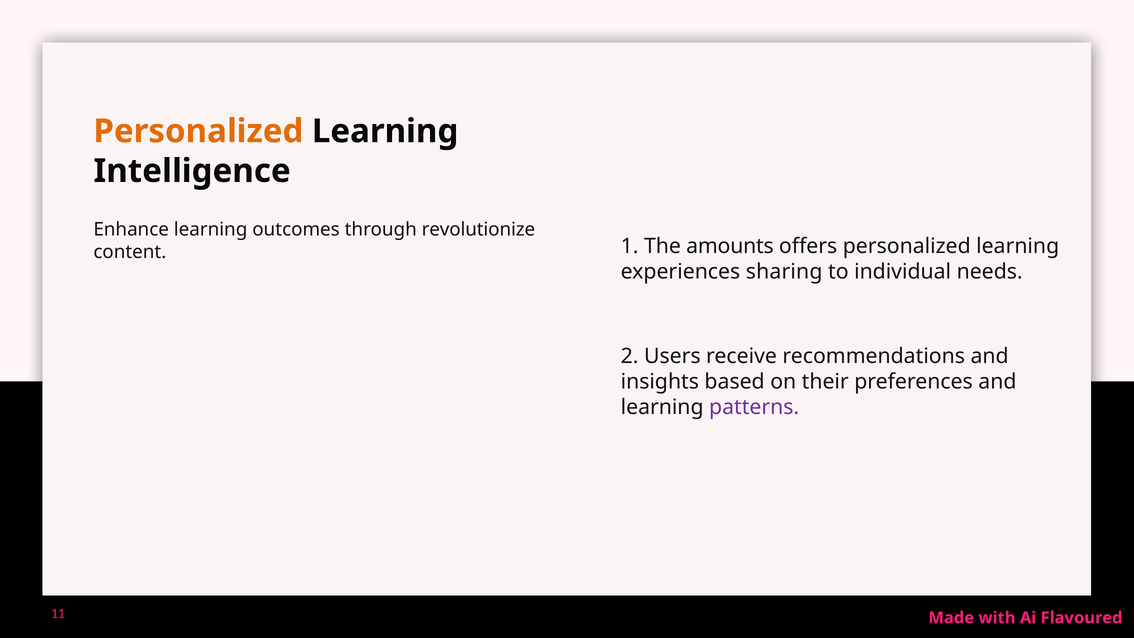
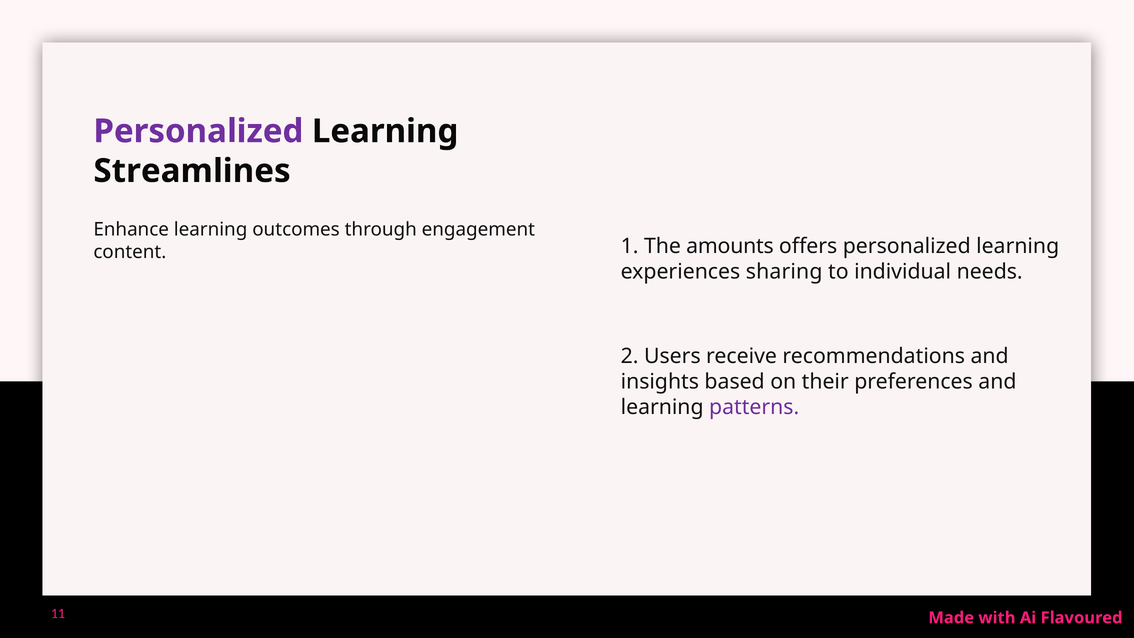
Personalized at (198, 131) colour: orange -> purple
Intelligence: Intelligence -> Streamlines
revolutionize: revolutionize -> engagement
